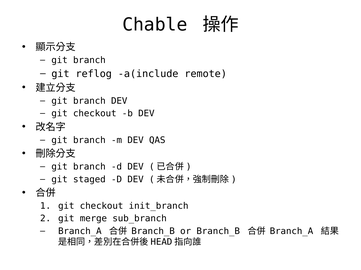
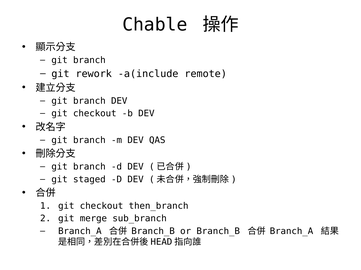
reflog: reflog -> rework
init_branch: init_branch -> then_branch
